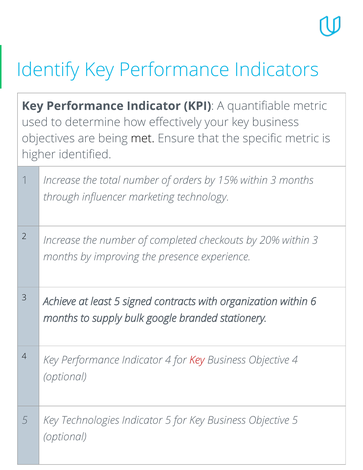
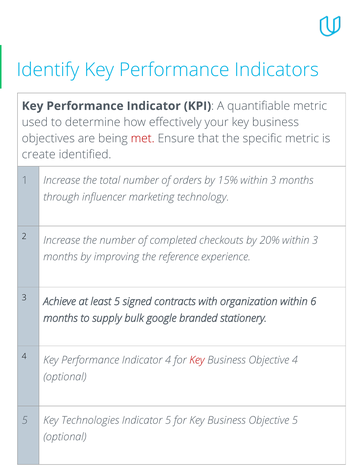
met colour: black -> red
higher: higher -> create
presence: presence -> reference
